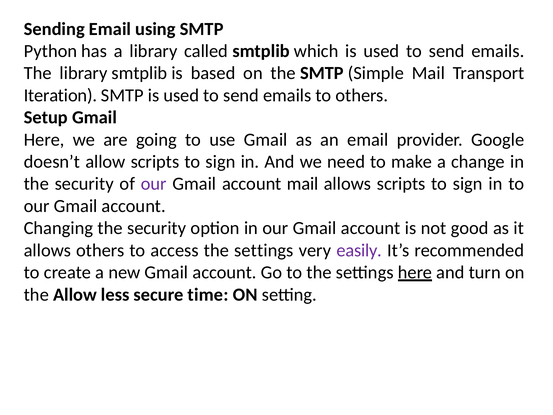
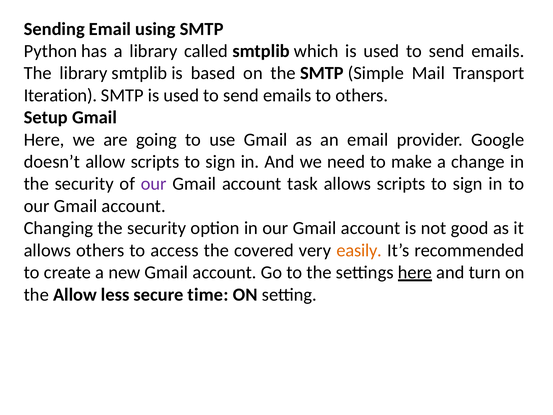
account mail: mail -> task
access the settings: settings -> covered
easily colour: purple -> orange
